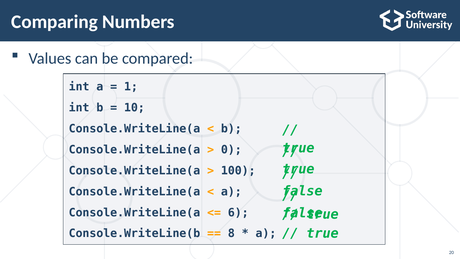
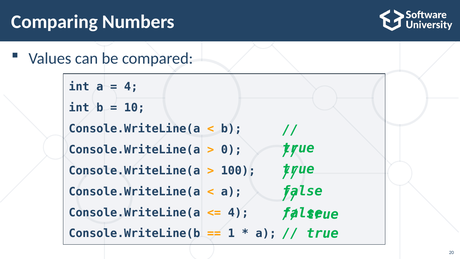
1 at (131, 87): 1 -> 4
6 at (238, 212): 6 -> 4
8: 8 -> 1
